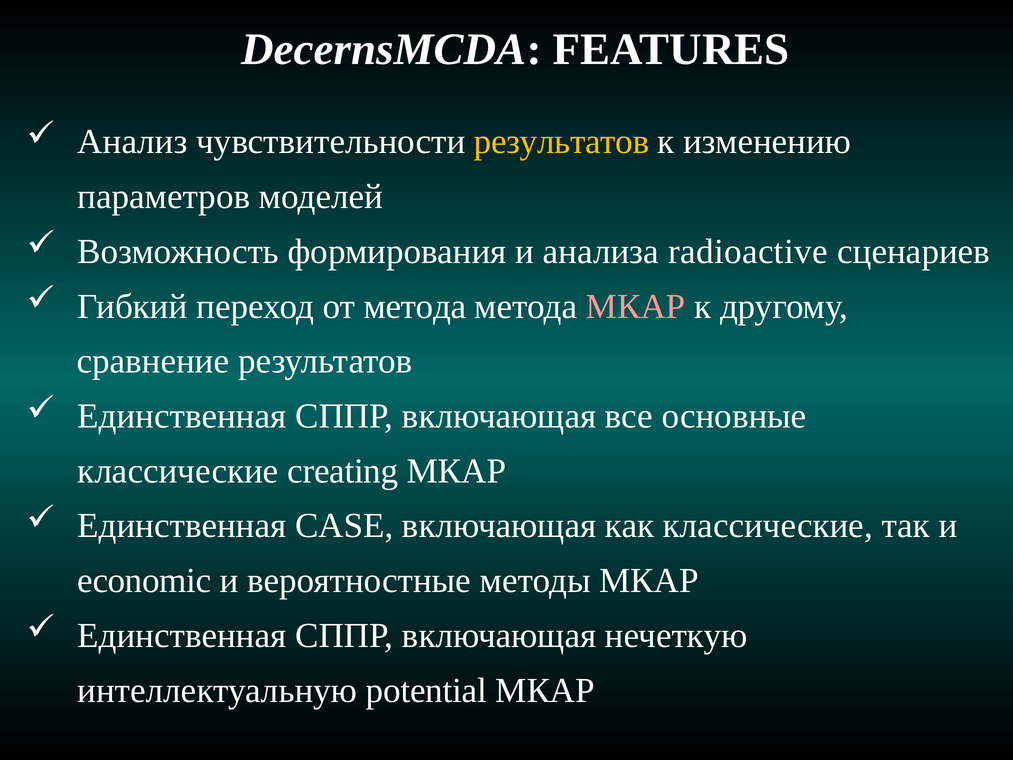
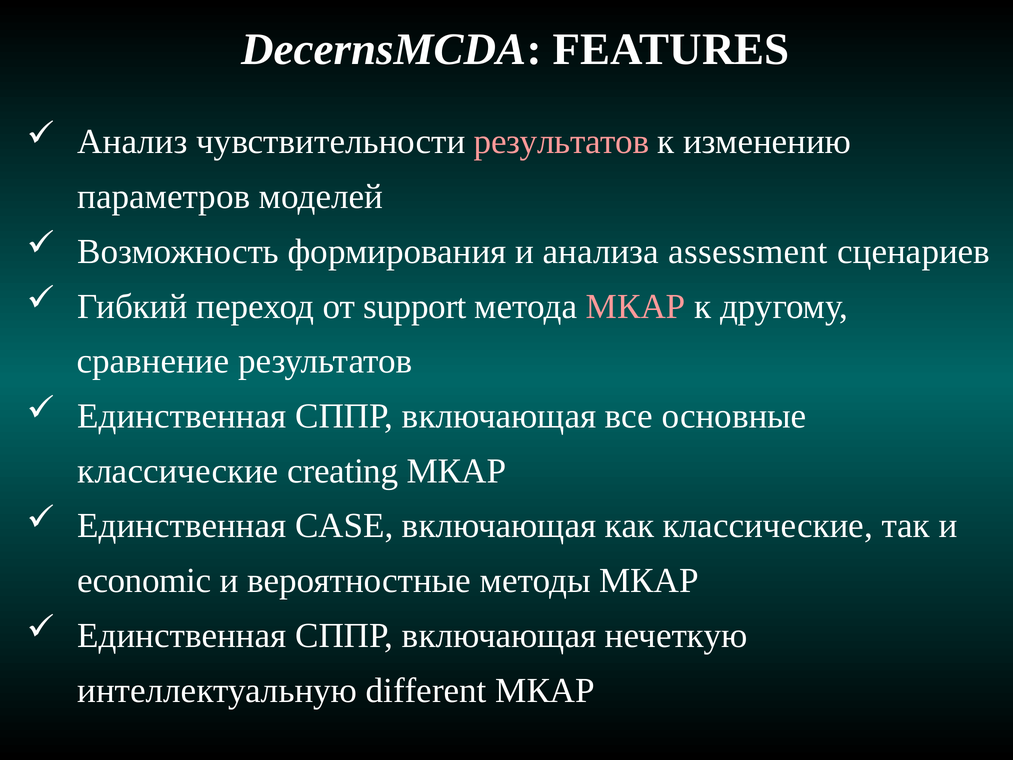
результатов at (562, 142) colour: yellow -> pink
radioactive: radioactive -> assessment
от метода: метода -> support
potential: potential -> different
